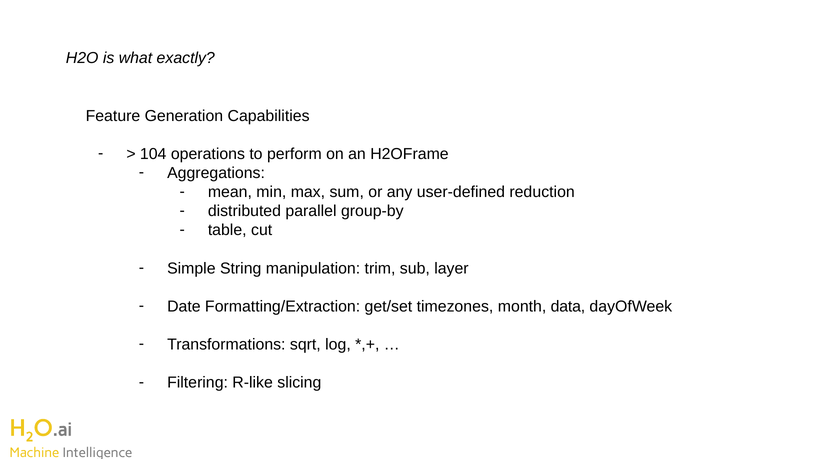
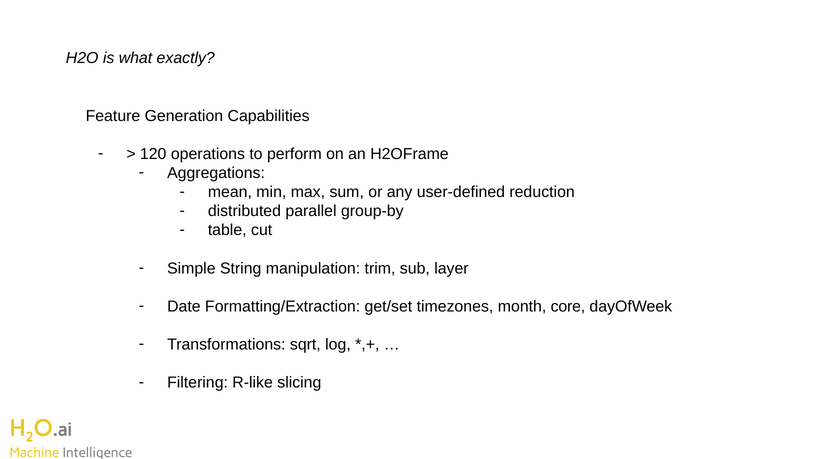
104: 104 -> 120
data: data -> core
